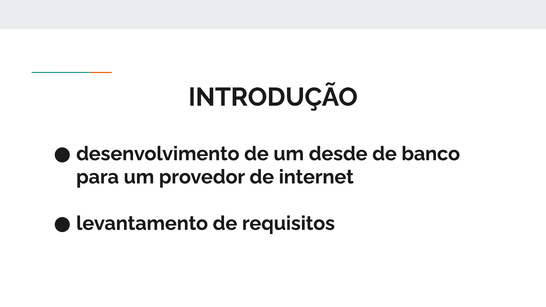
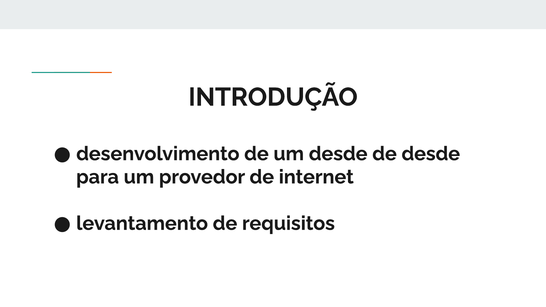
de banco: banco -> desde
